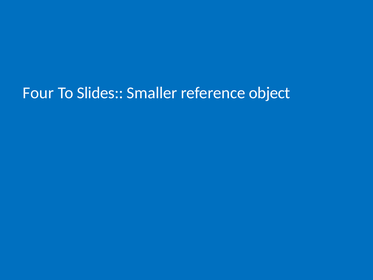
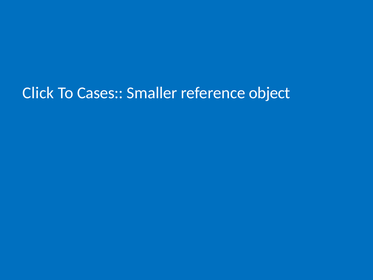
Four: Four -> Click
Slides: Slides -> Cases
